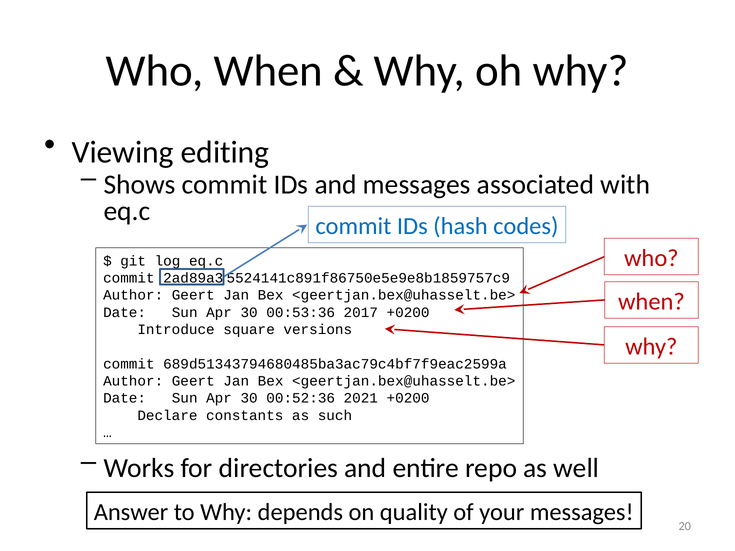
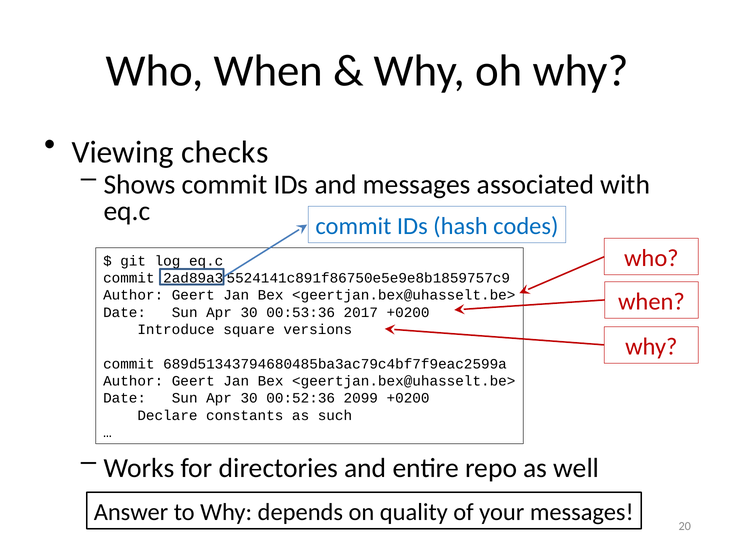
editing: editing -> checks
2021: 2021 -> 2099
